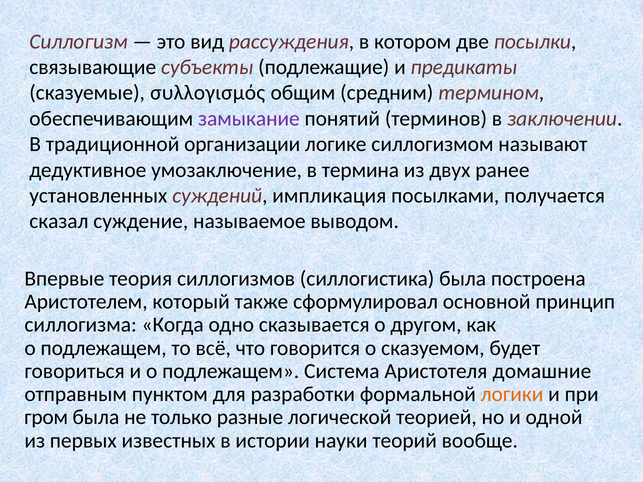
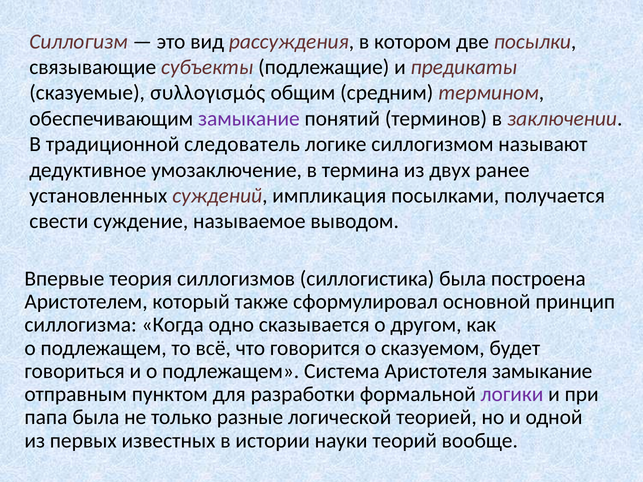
организации: организации -> следователь
сказал: сказал -> свести
Аристотеля домашние: домашние -> замыкание
логики colour: orange -> purple
гром: гром -> папа
